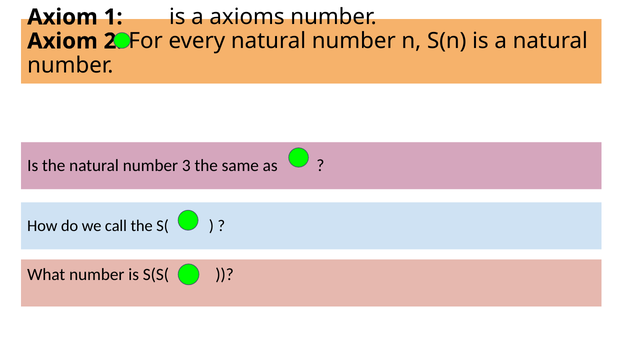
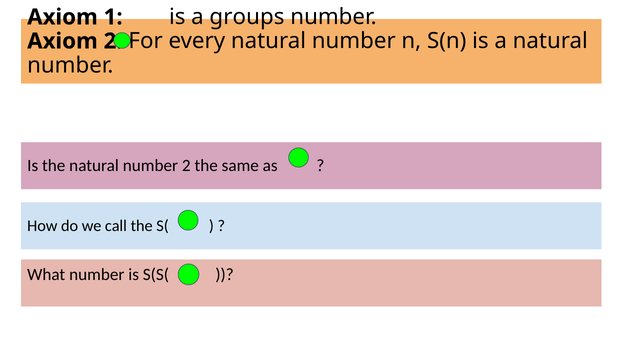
axioms: axioms -> groups
number 3: 3 -> 2
